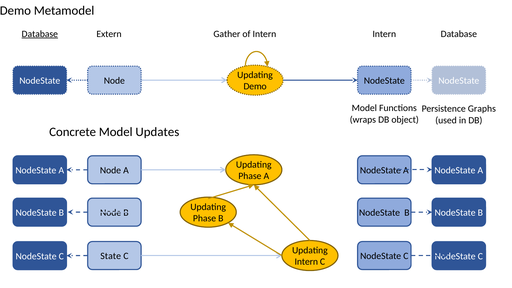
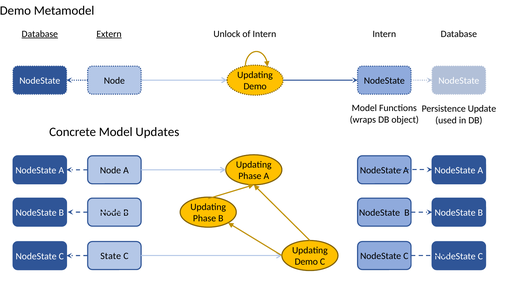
Extern underline: none -> present
Gather: Gather -> Unlock
Graphs: Graphs -> Update
Intern at (306, 262): Intern -> Demo
